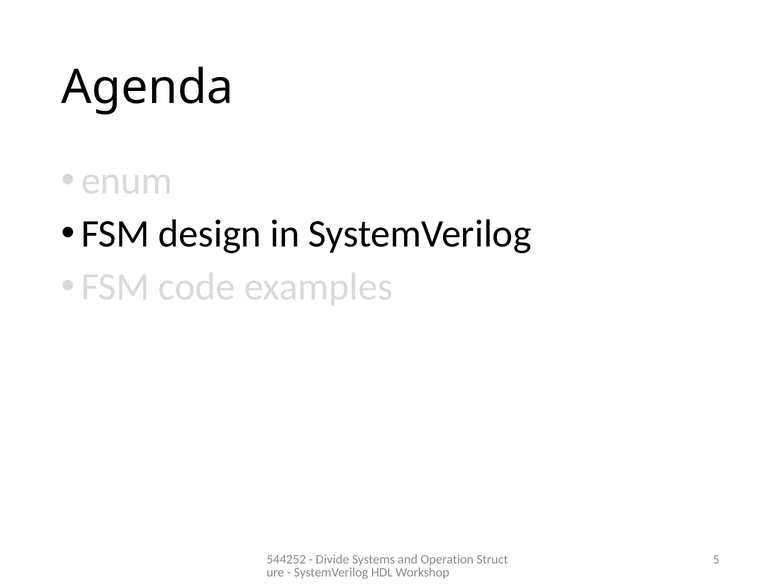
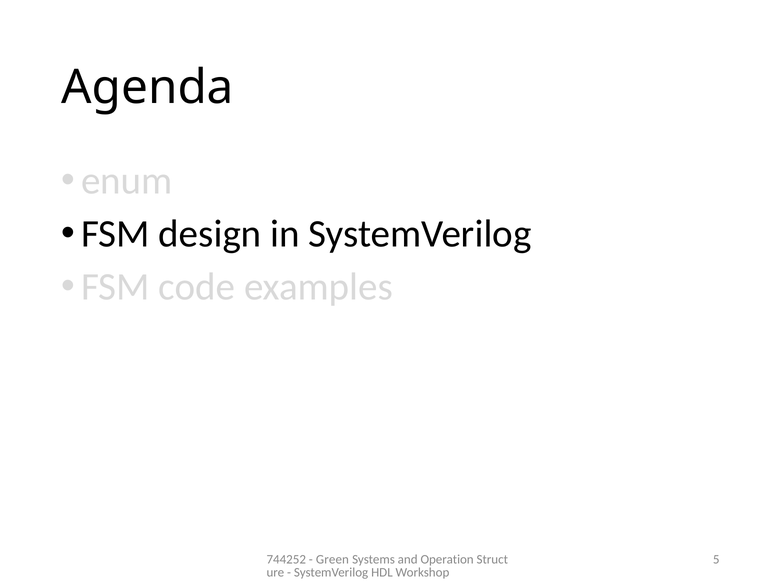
544252: 544252 -> 744252
Divide: Divide -> Green
